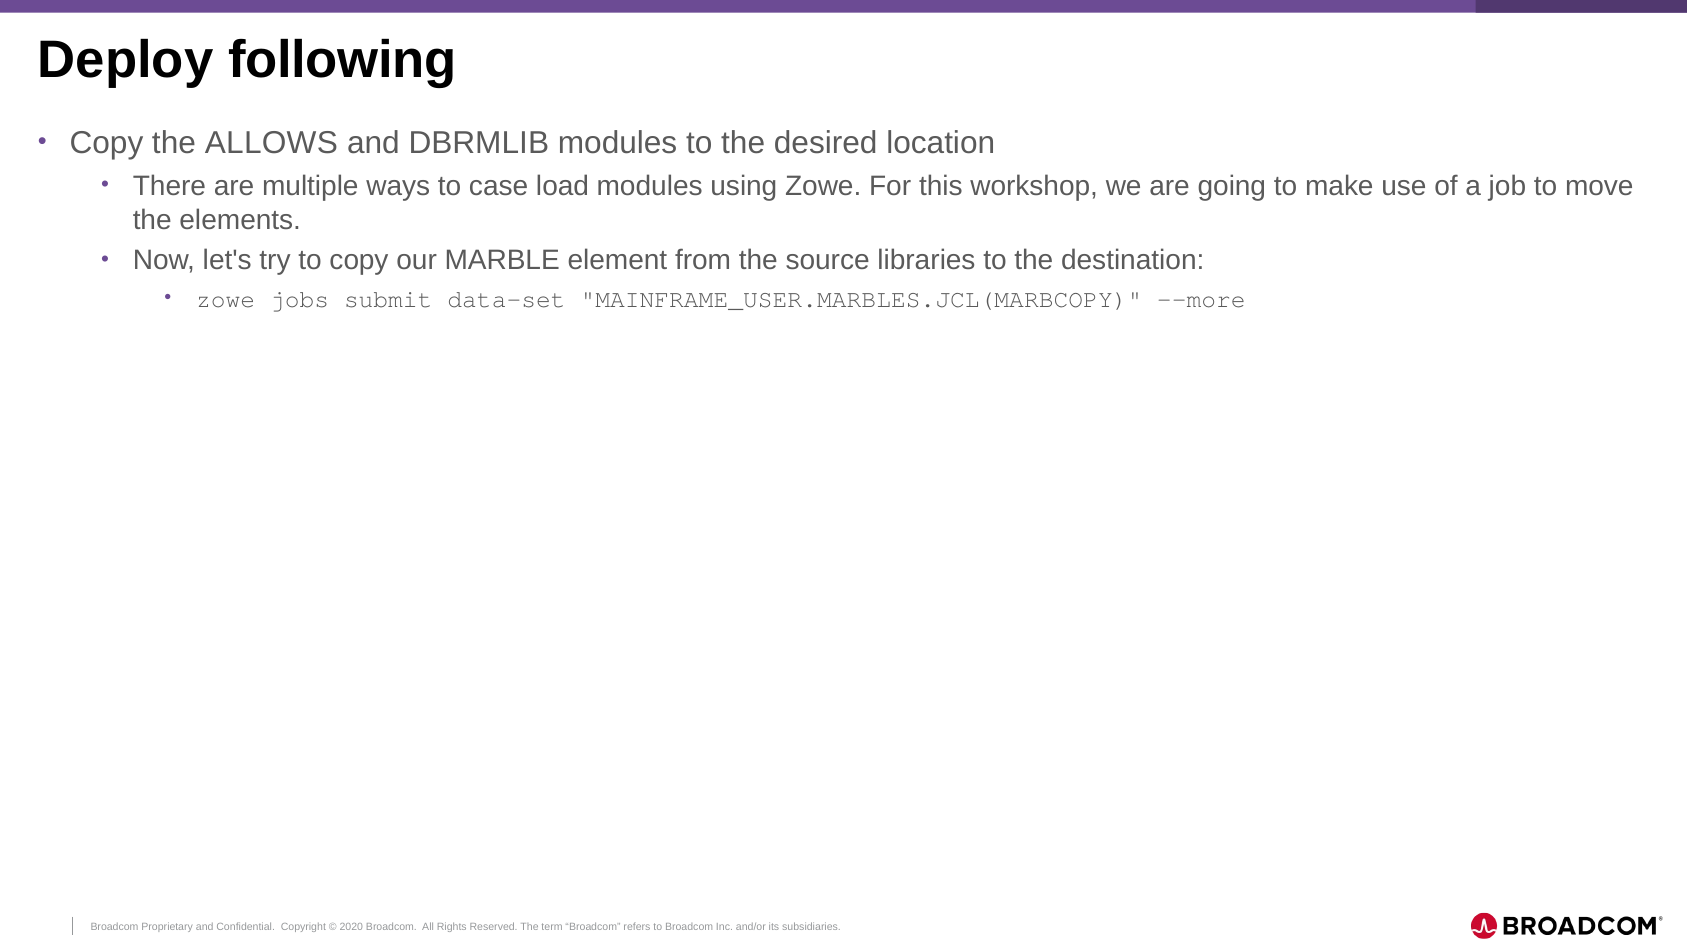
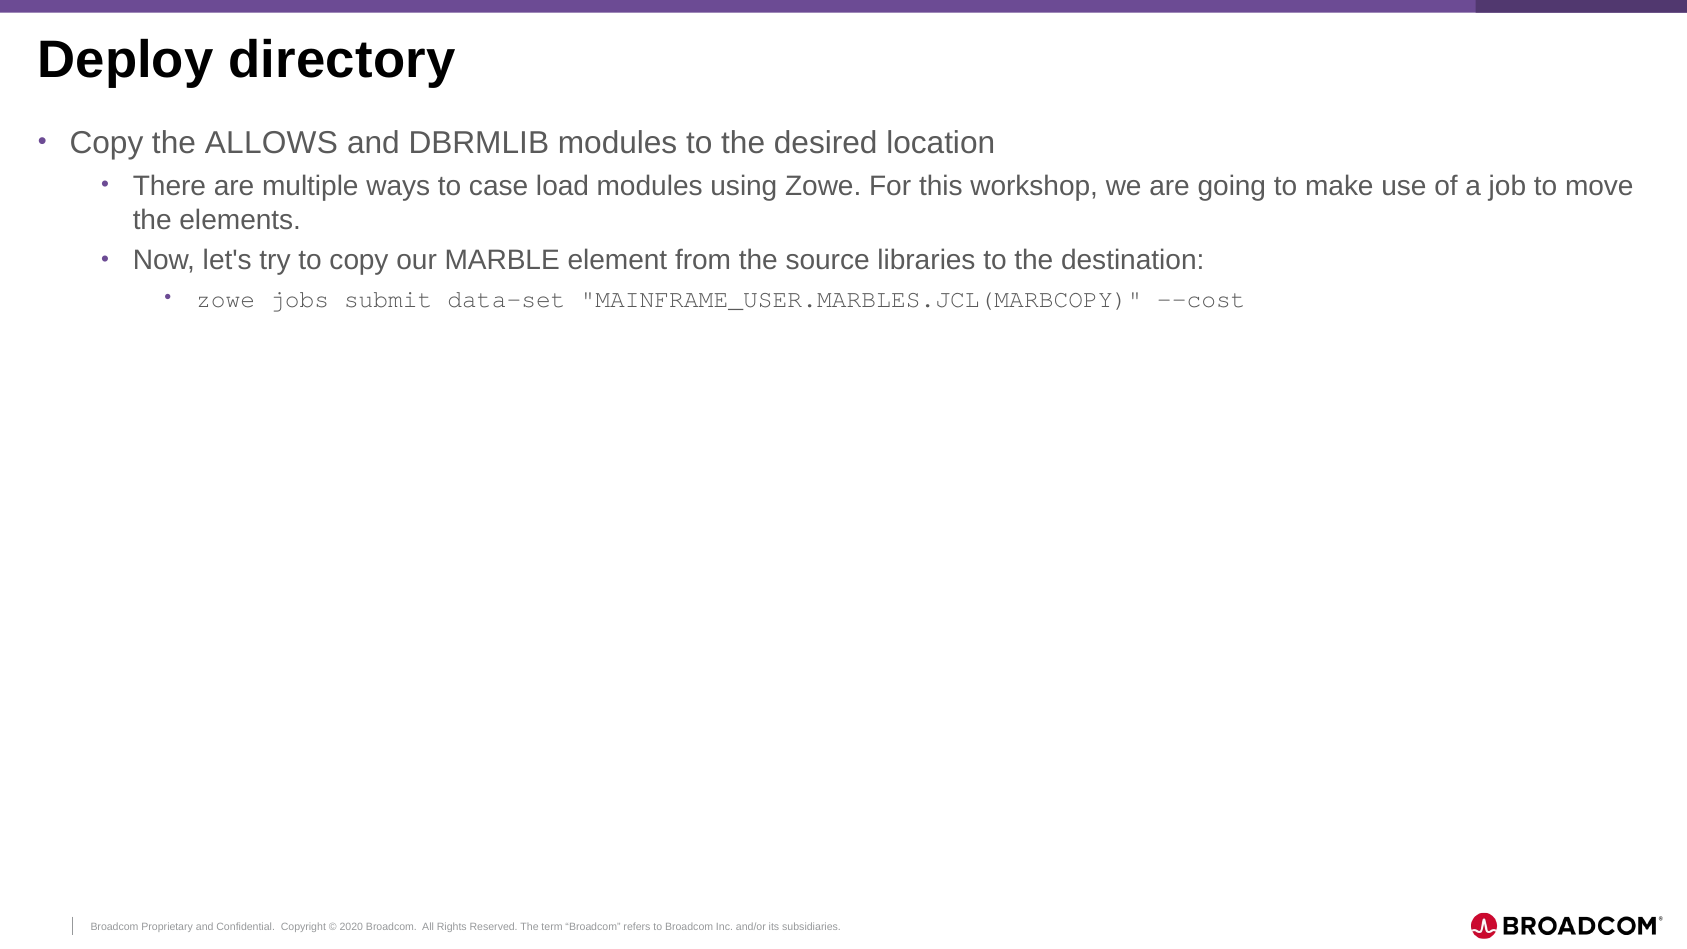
following: following -> directory
--more: --more -> --cost
